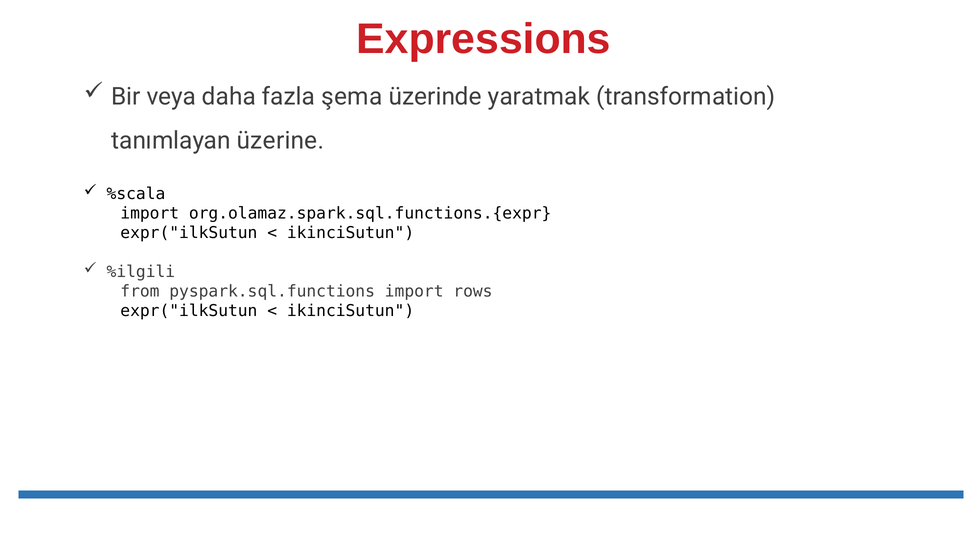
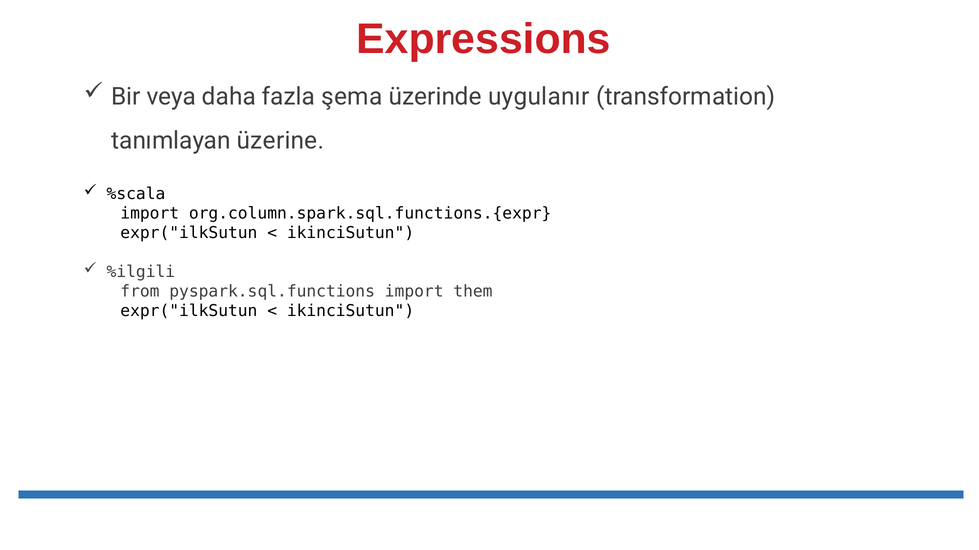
yaratmak: yaratmak -> uygulanır
org.olamaz.spark.sql.functions.{expr: org.olamaz.spark.sql.functions.{expr -> org.column.spark.sql.functions.{expr
rows: rows -> them
